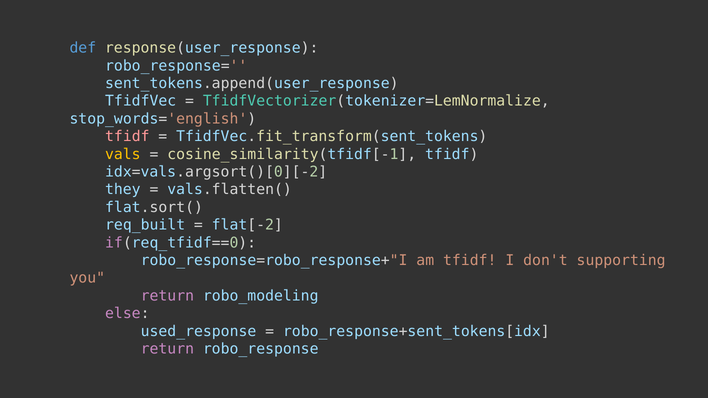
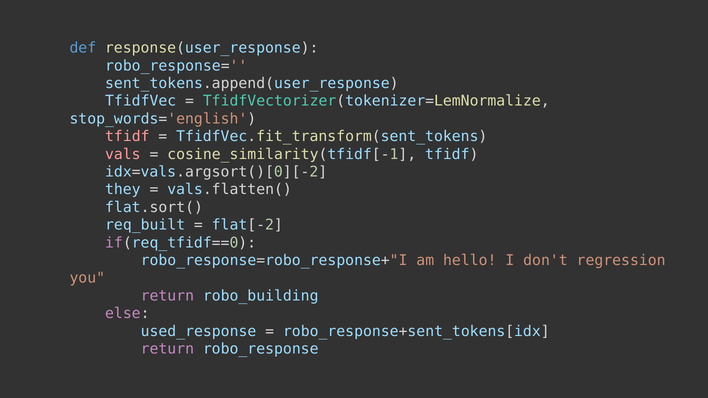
vals colour: yellow -> pink
am tfidf: tfidf -> hello
supporting: supporting -> regression
robo_modeling: robo_modeling -> robo_building
